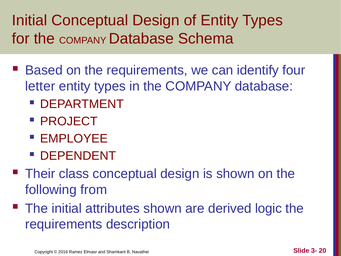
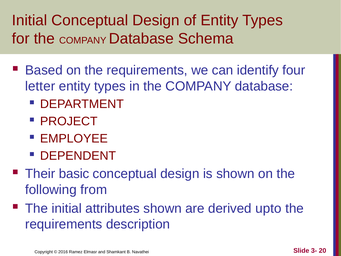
class: class -> basic
logic: logic -> upto
